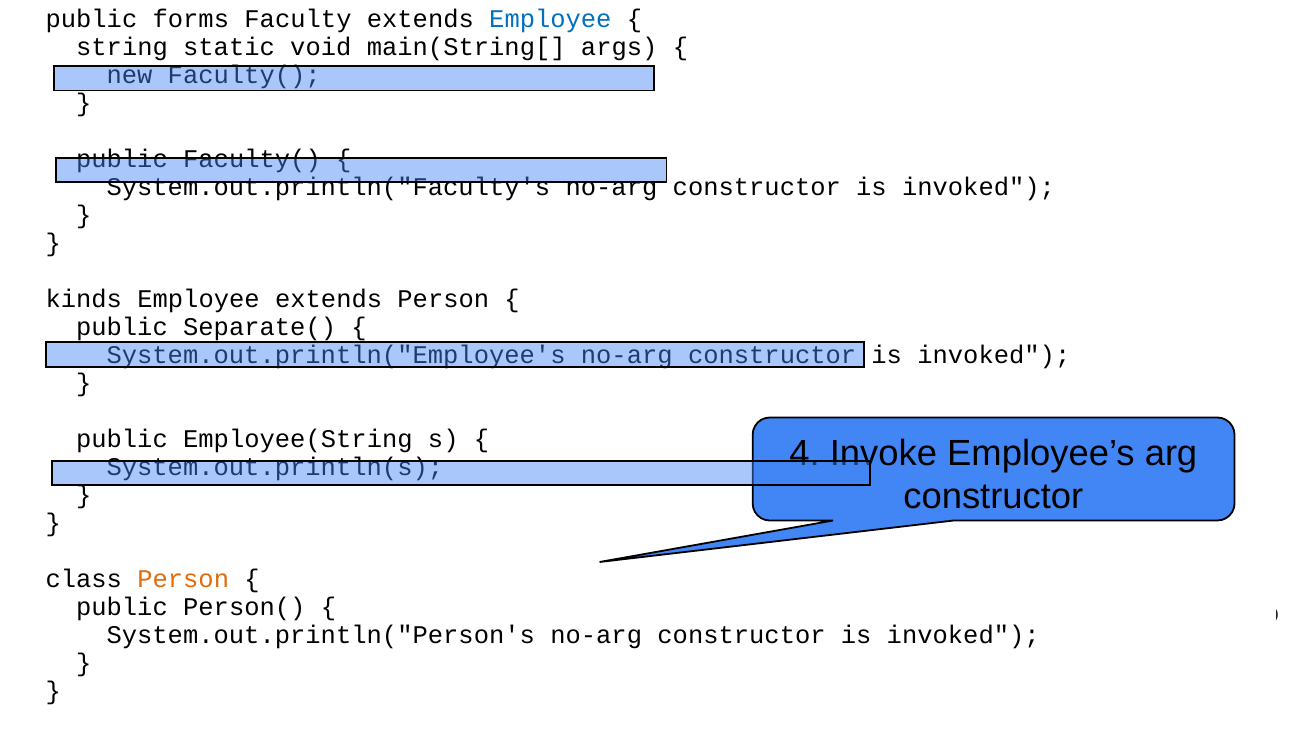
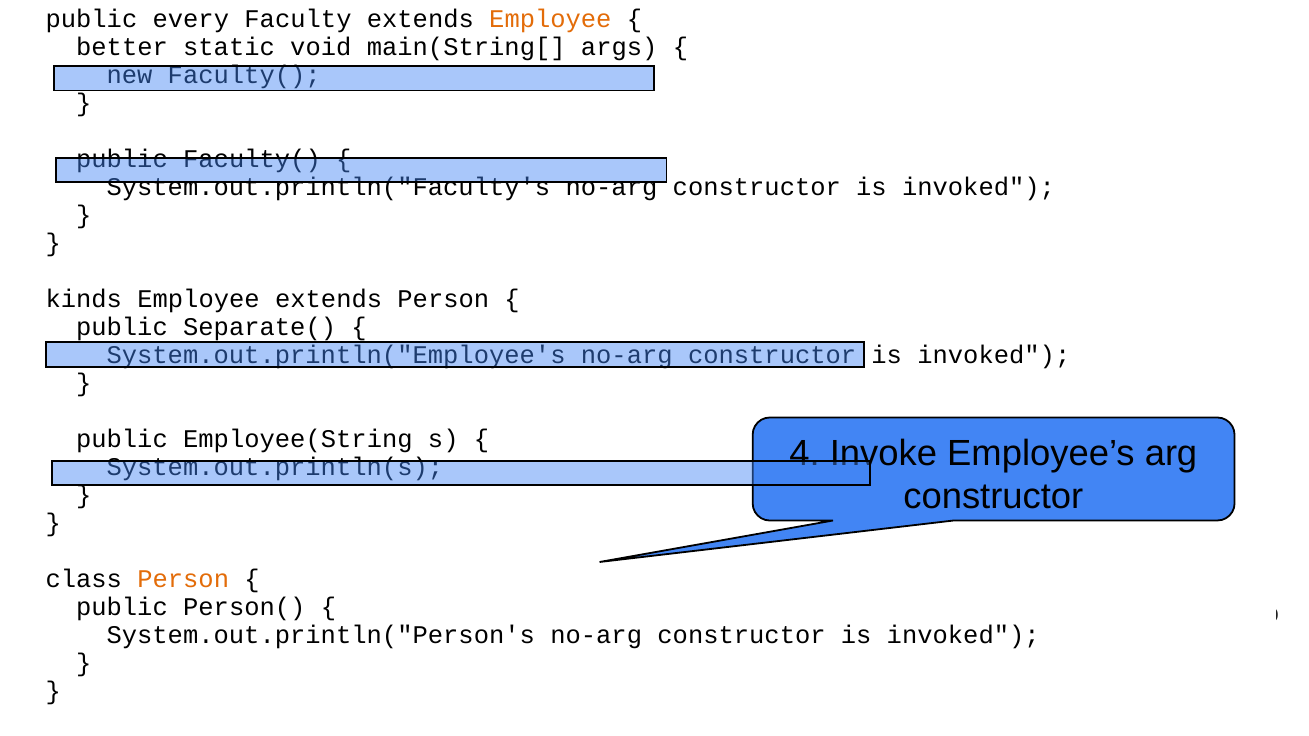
forms: forms -> every
Employee at (550, 19) colour: blue -> orange
string: string -> better
